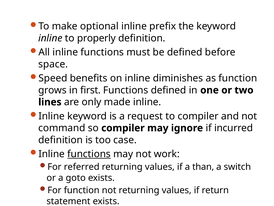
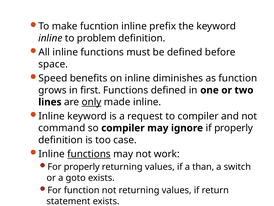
optional: optional -> fucntion
properly: properly -> problem
only underline: none -> present
if incurred: incurred -> properly
For referred: referred -> properly
